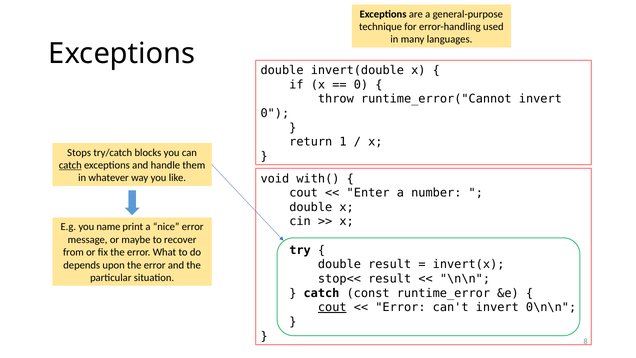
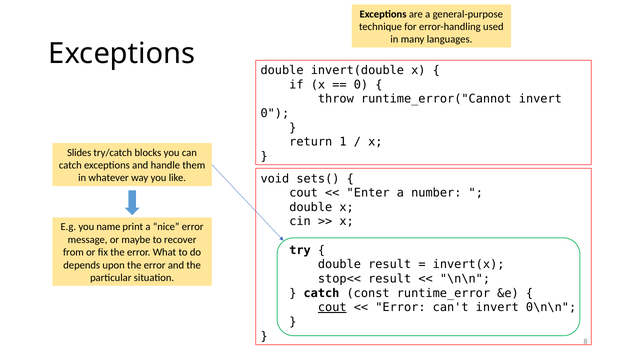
Stops: Stops -> Slides
catch at (70, 165) underline: present -> none
with(: with( -> sets(
